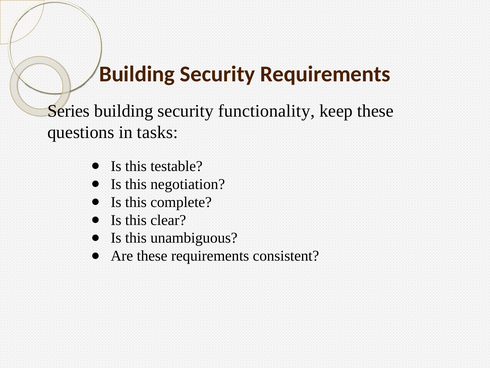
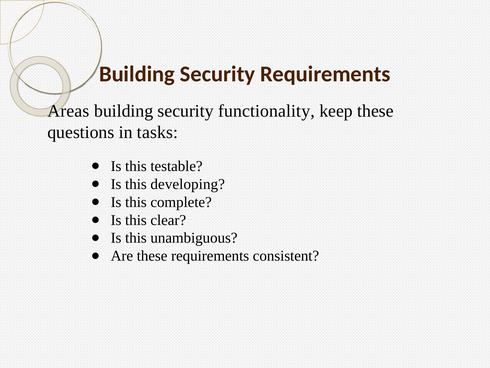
Series: Series -> Areas
negotiation: negotiation -> developing
